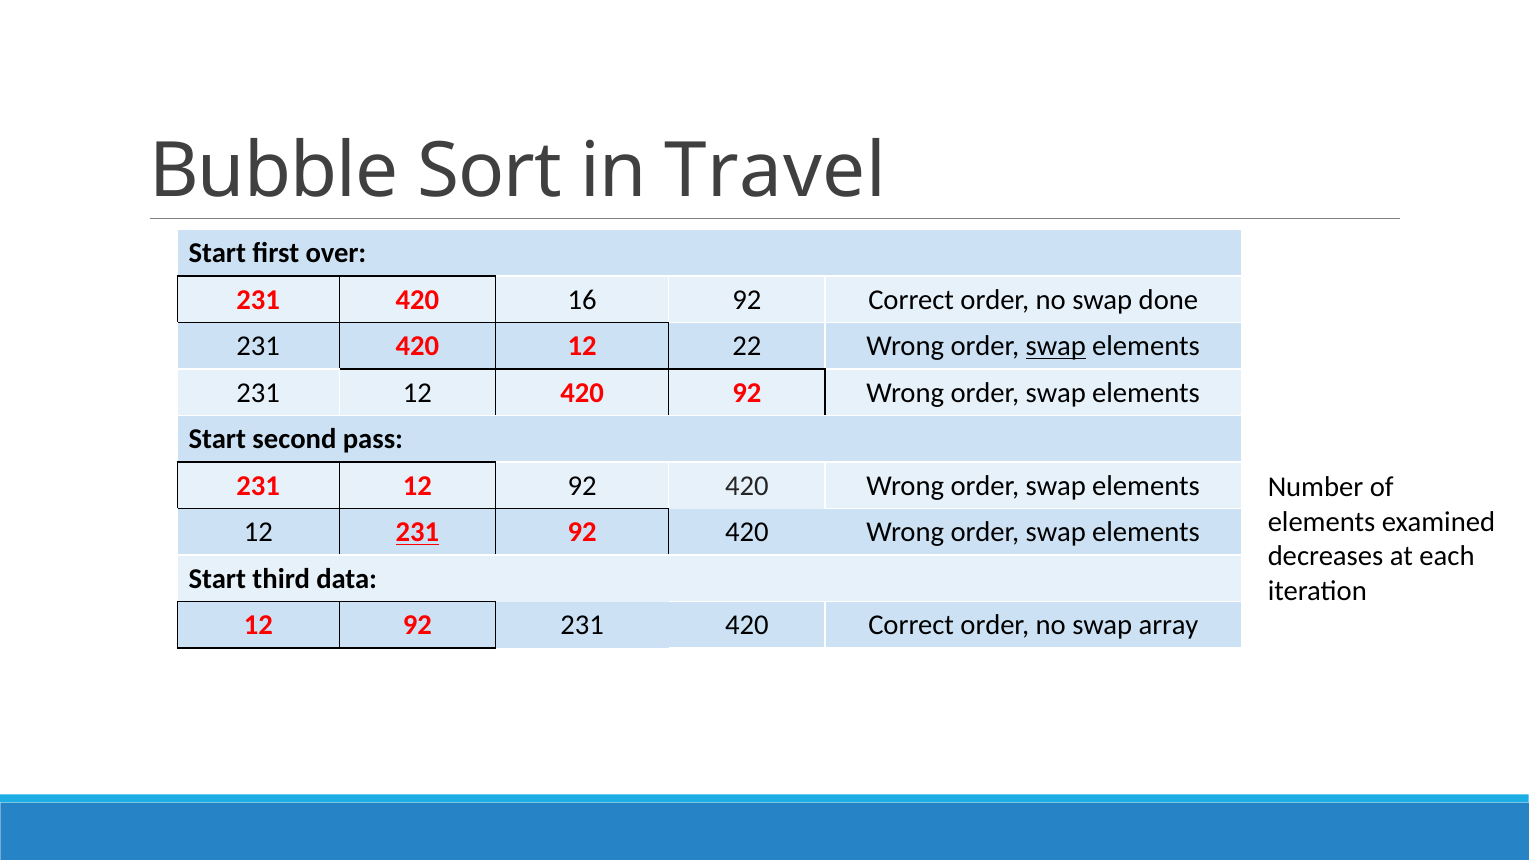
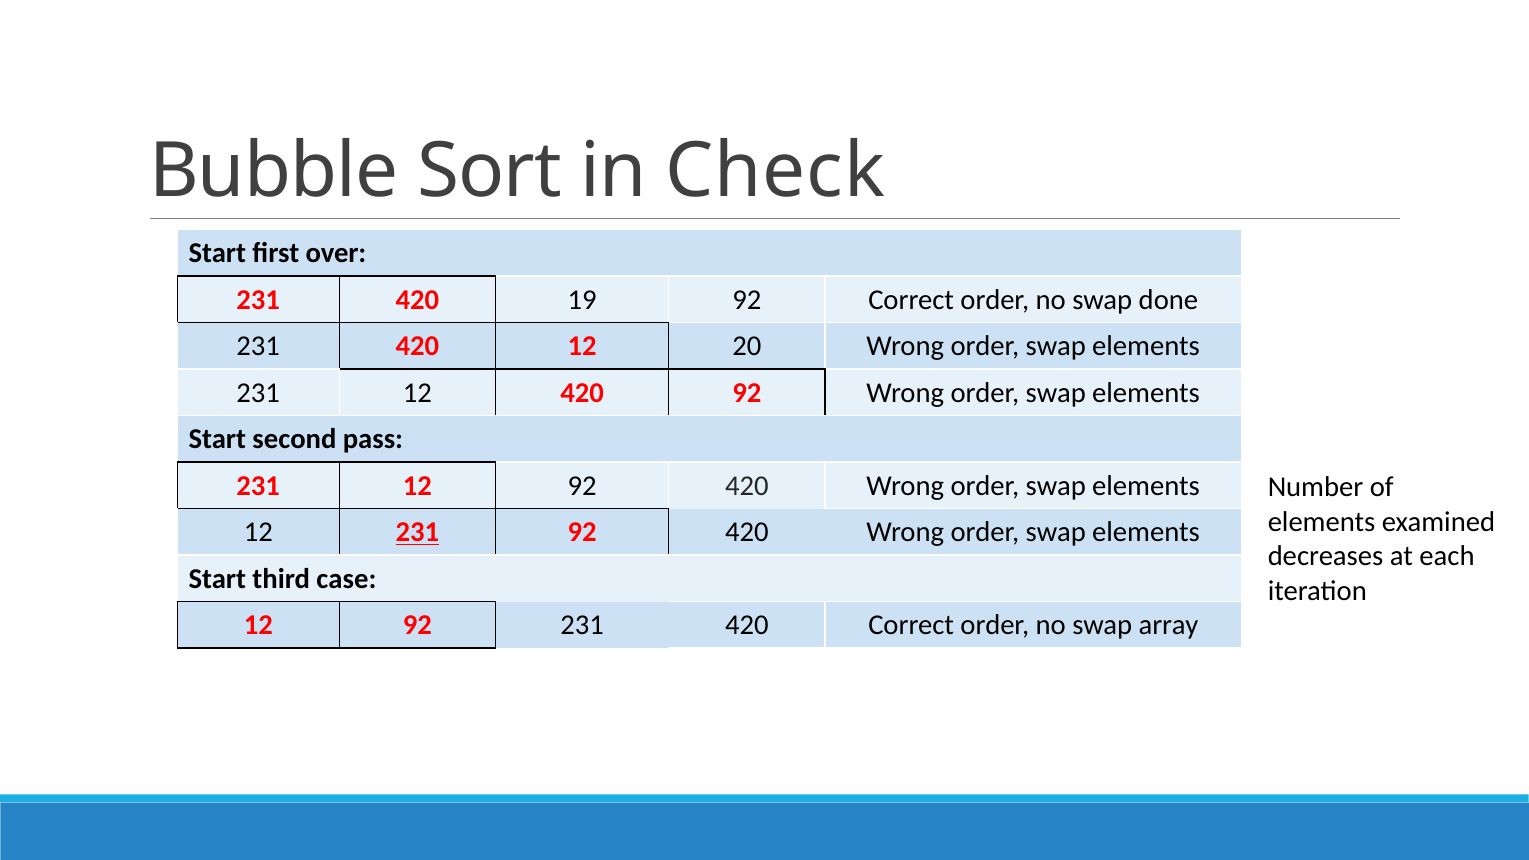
Travel: Travel -> Check
16: 16 -> 19
22: 22 -> 20
swap at (1056, 346) underline: present -> none
data: data -> case
